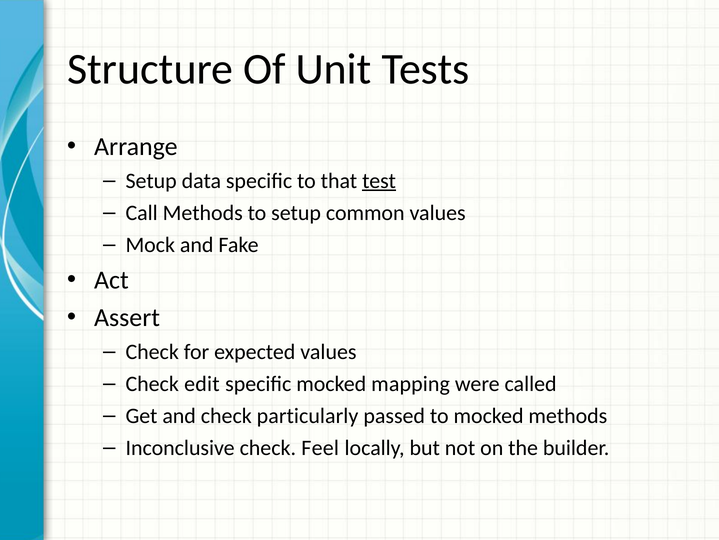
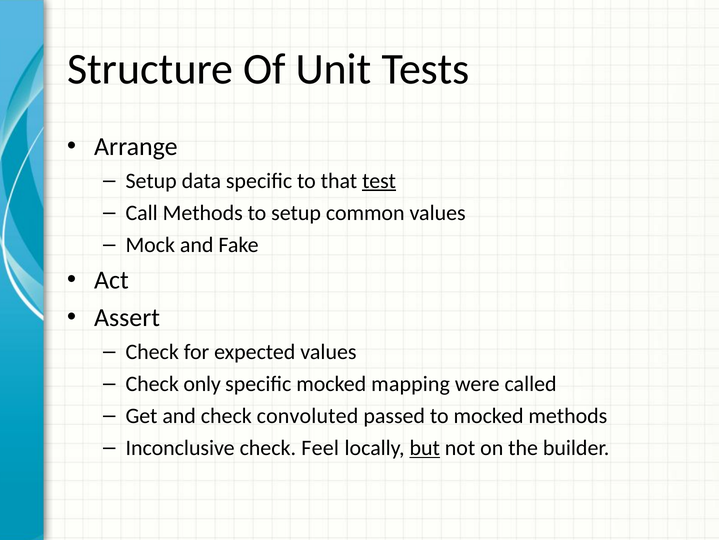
edit: edit -> only
particularly: particularly -> convoluted
but underline: none -> present
